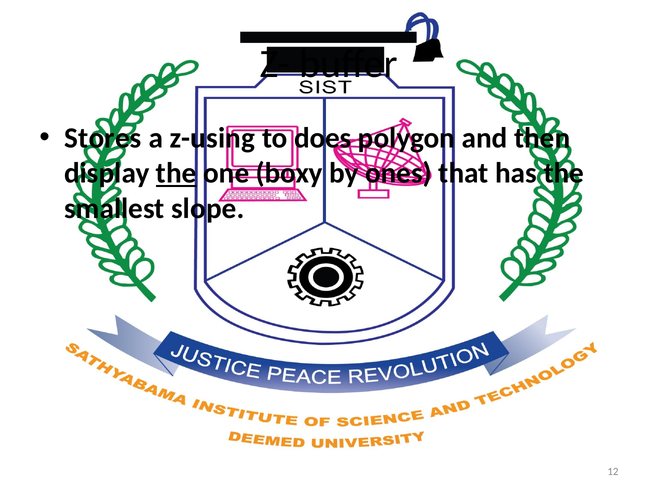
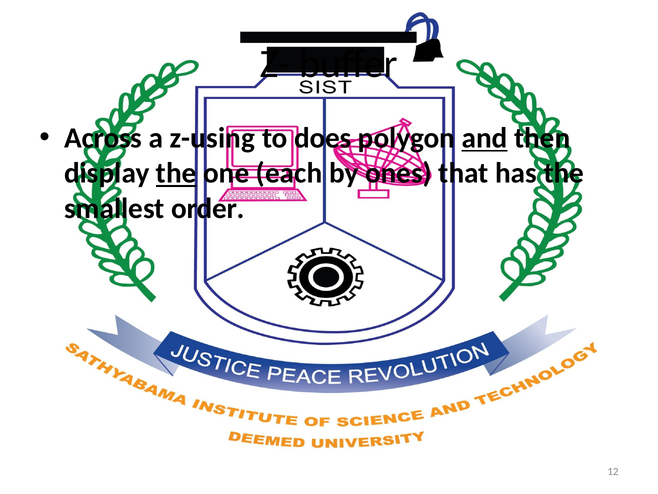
Stores: Stores -> Across
and underline: none -> present
boxy: boxy -> each
slope: slope -> order
